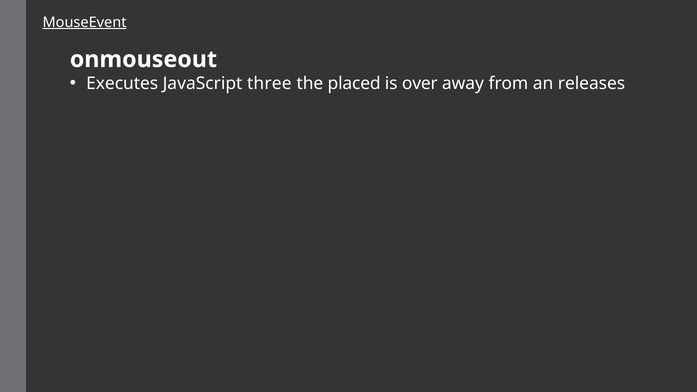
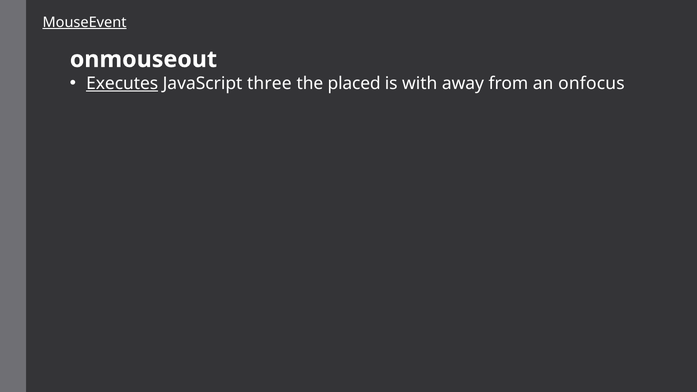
Executes underline: none -> present
over: over -> with
releases: releases -> onfocus
